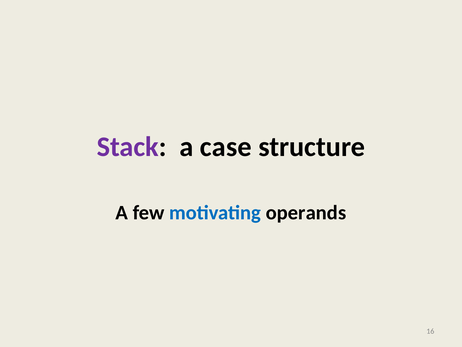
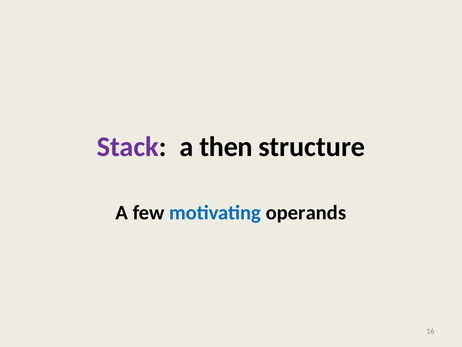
case: case -> then
